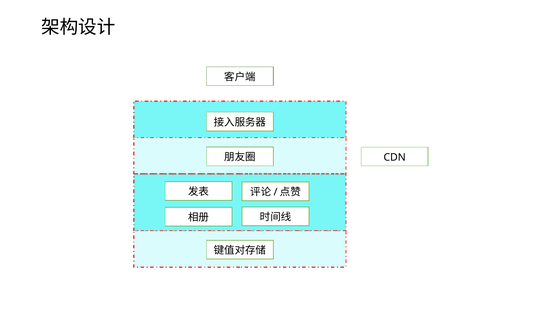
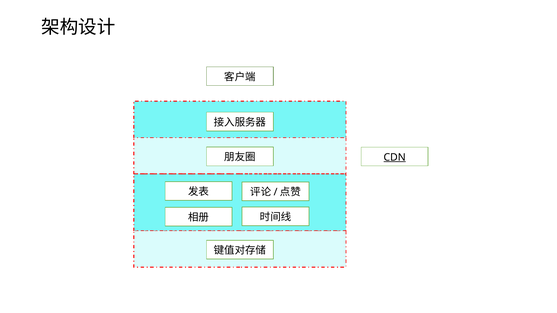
CDN underline: none -> present
